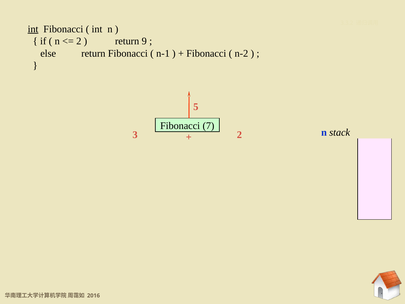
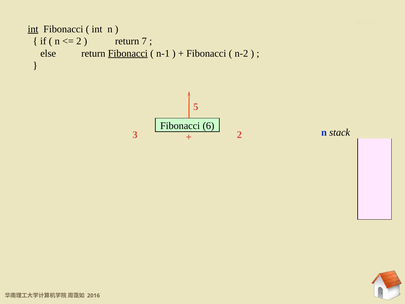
9: 9 -> 7
Fibonacci at (128, 53) underline: none -> present
7: 7 -> 6
